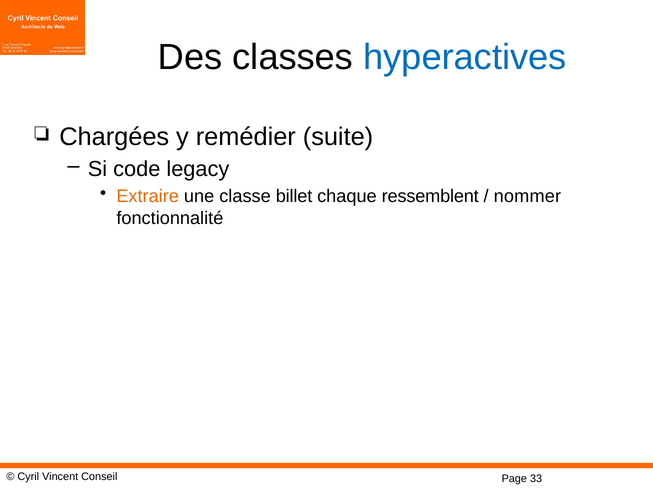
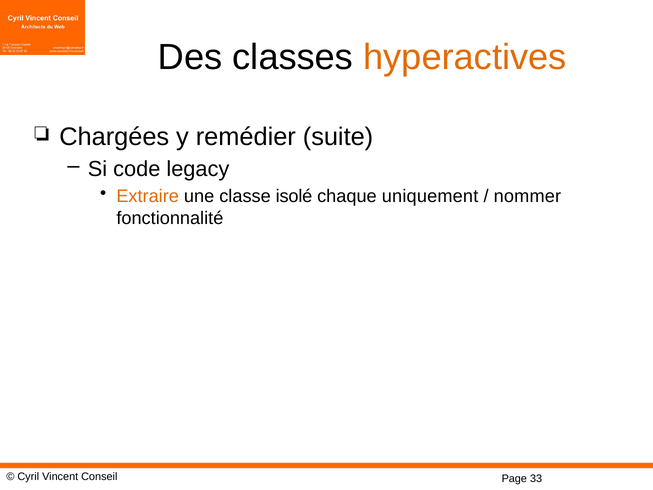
hyperactives colour: blue -> orange
billet: billet -> isolé
ressemblent: ressemblent -> uniquement
